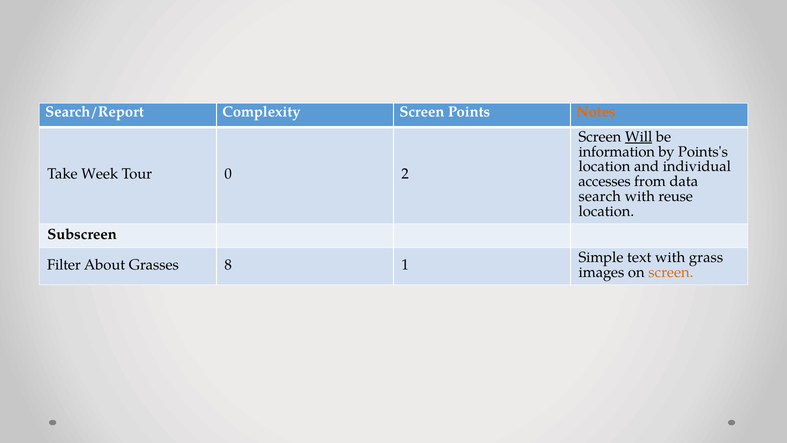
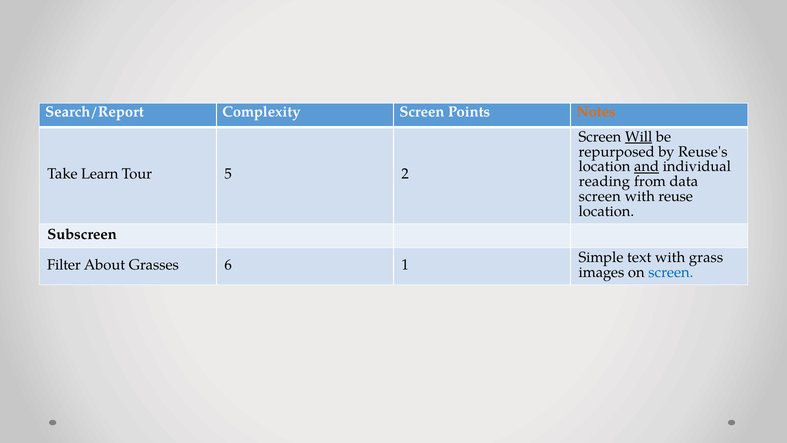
information: information -> repurposed
Points's: Points's -> Reuse's
and underline: none -> present
Week: Week -> Learn
0: 0 -> 5
accesses: accesses -> reading
search at (600, 196): search -> screen
8: 8 -> 6
screen at (671, 272) colour: orange -> blue
